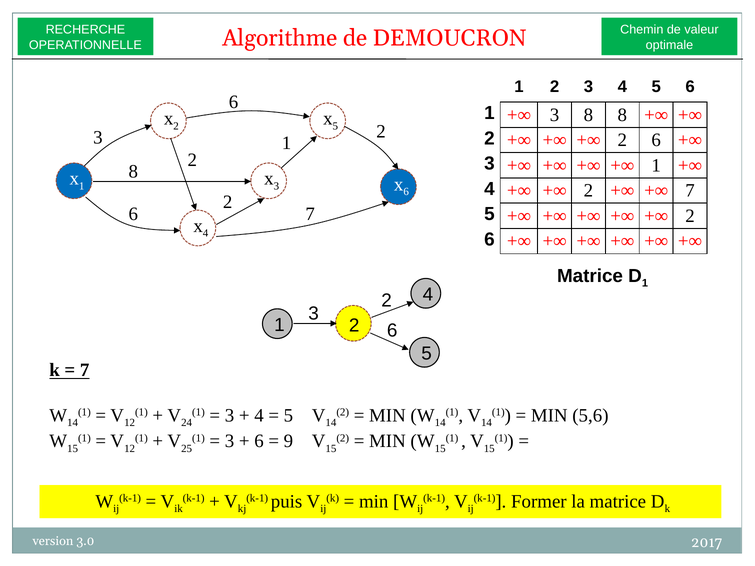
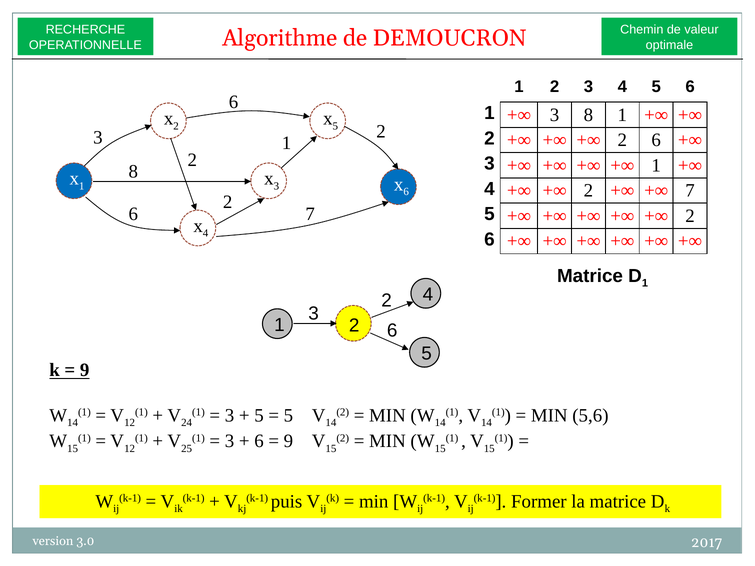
8 8: 8 -> 1
7 at (85, 370): 7 -> 9
4 at (259, 416): 4 -> 5
